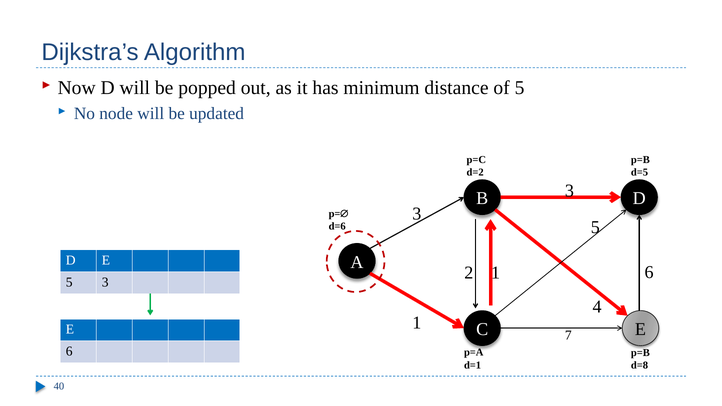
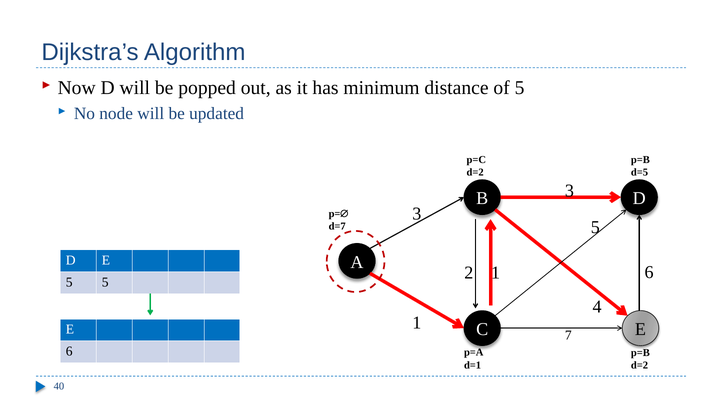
d=6: d=6 -> d=7
5 3: 3 -> 5
d=8 at (639, 365): d=8 -> d=2
